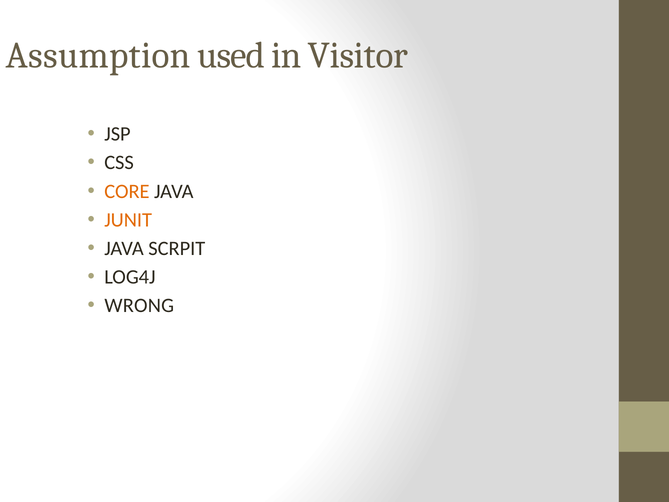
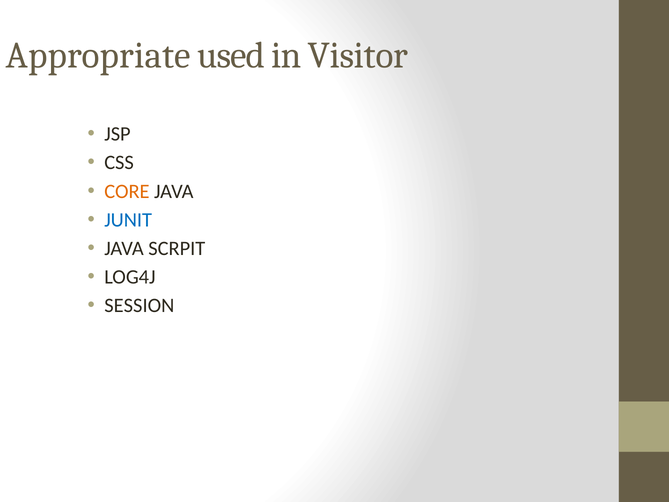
Assumption: Assumption -> Appropriate
JUNIT colour: orange -> blue
WRONG: WRONG -> SESSION
